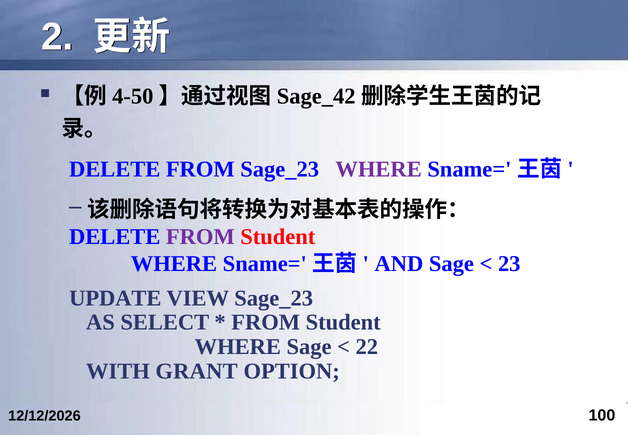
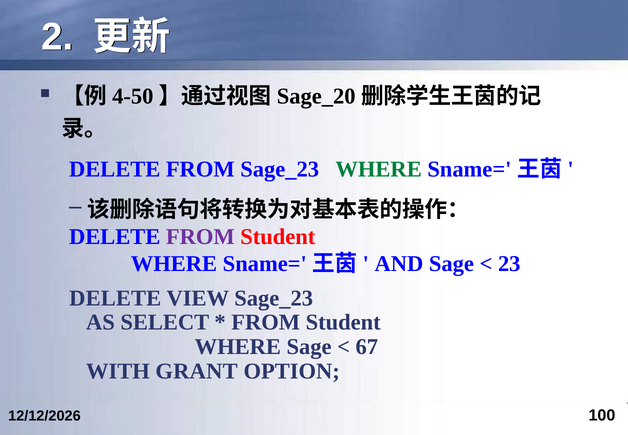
Sage_42: Sage_42 -> Sage_20
WHERE at (379, 169) colour: purple -> green
UPDATE at (115, 298): UPDATE -> DELETE
22: 22 -> 67
